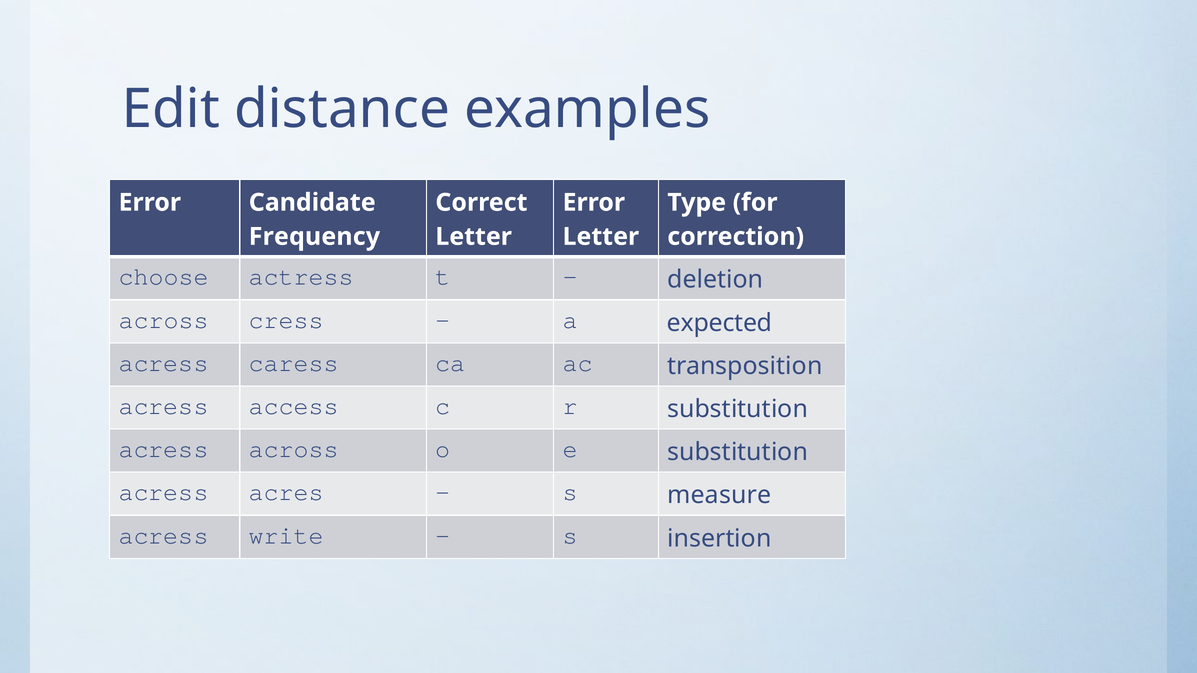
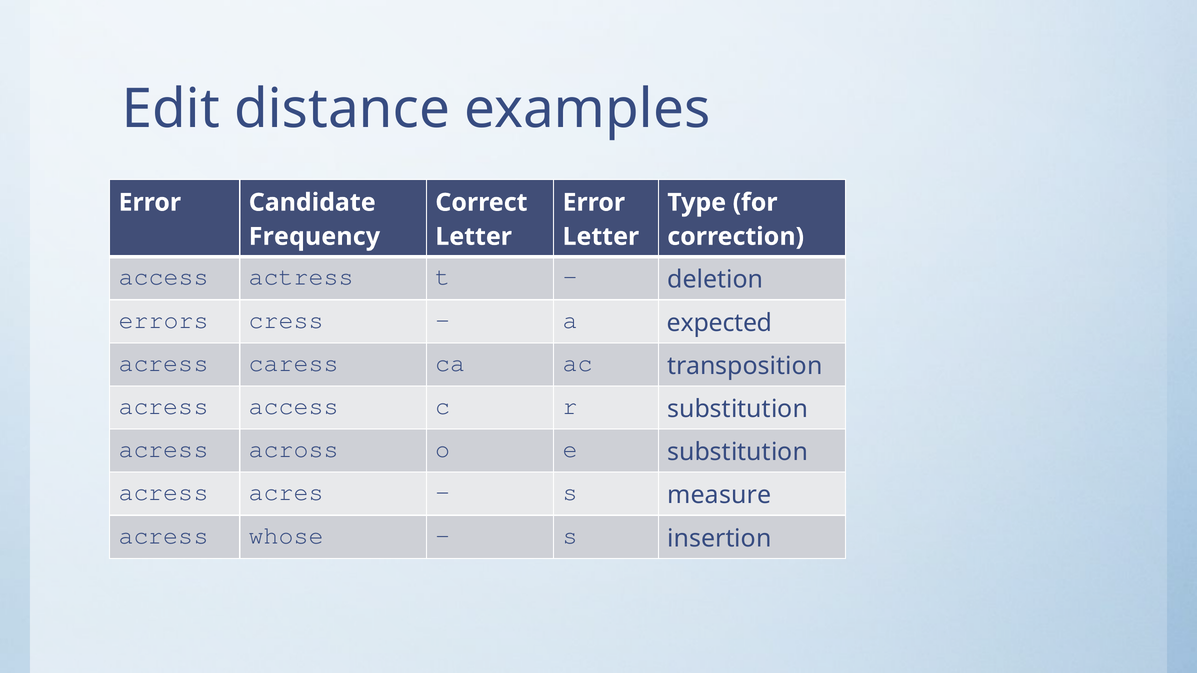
choose at (164, 277): choose -> access
across at (164, 320): across -> errors
write: write -> whose
